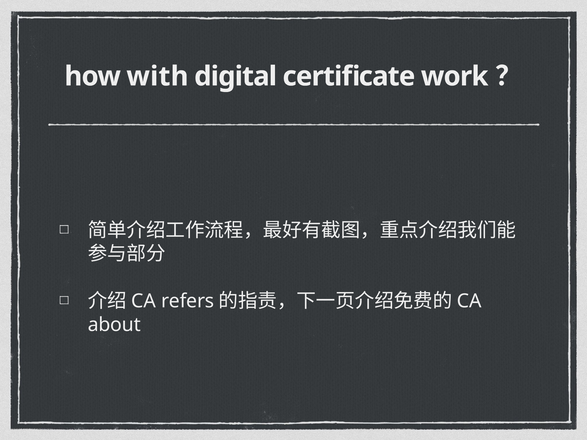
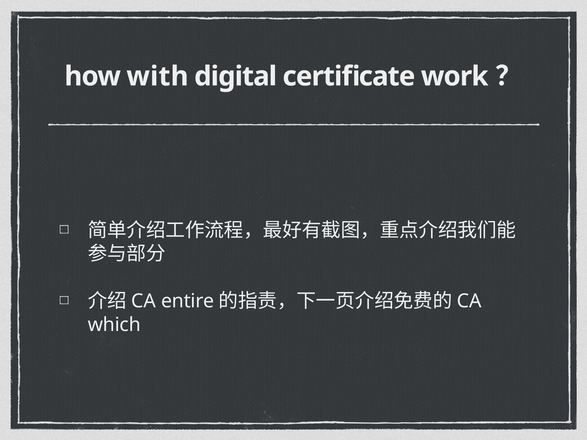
refers: refers -> entire
about: about -> which
